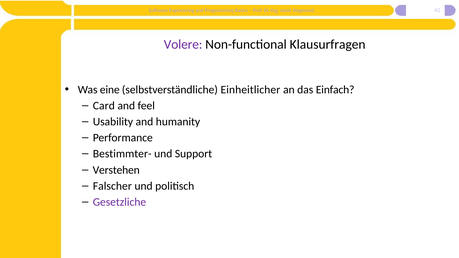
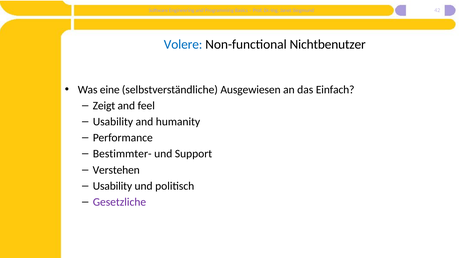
Volere colour: purple -> blue
Klausurfragen: Klausurfragen -> Nichtbenutzer
Einheitlicher: Einheitlicher -> Ausgewiesen
Card: Card -> Zeigt
Falscher at (112, 186): Falscher -> Usability
